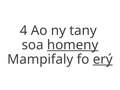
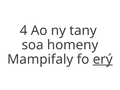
homeny underline: present -> none
